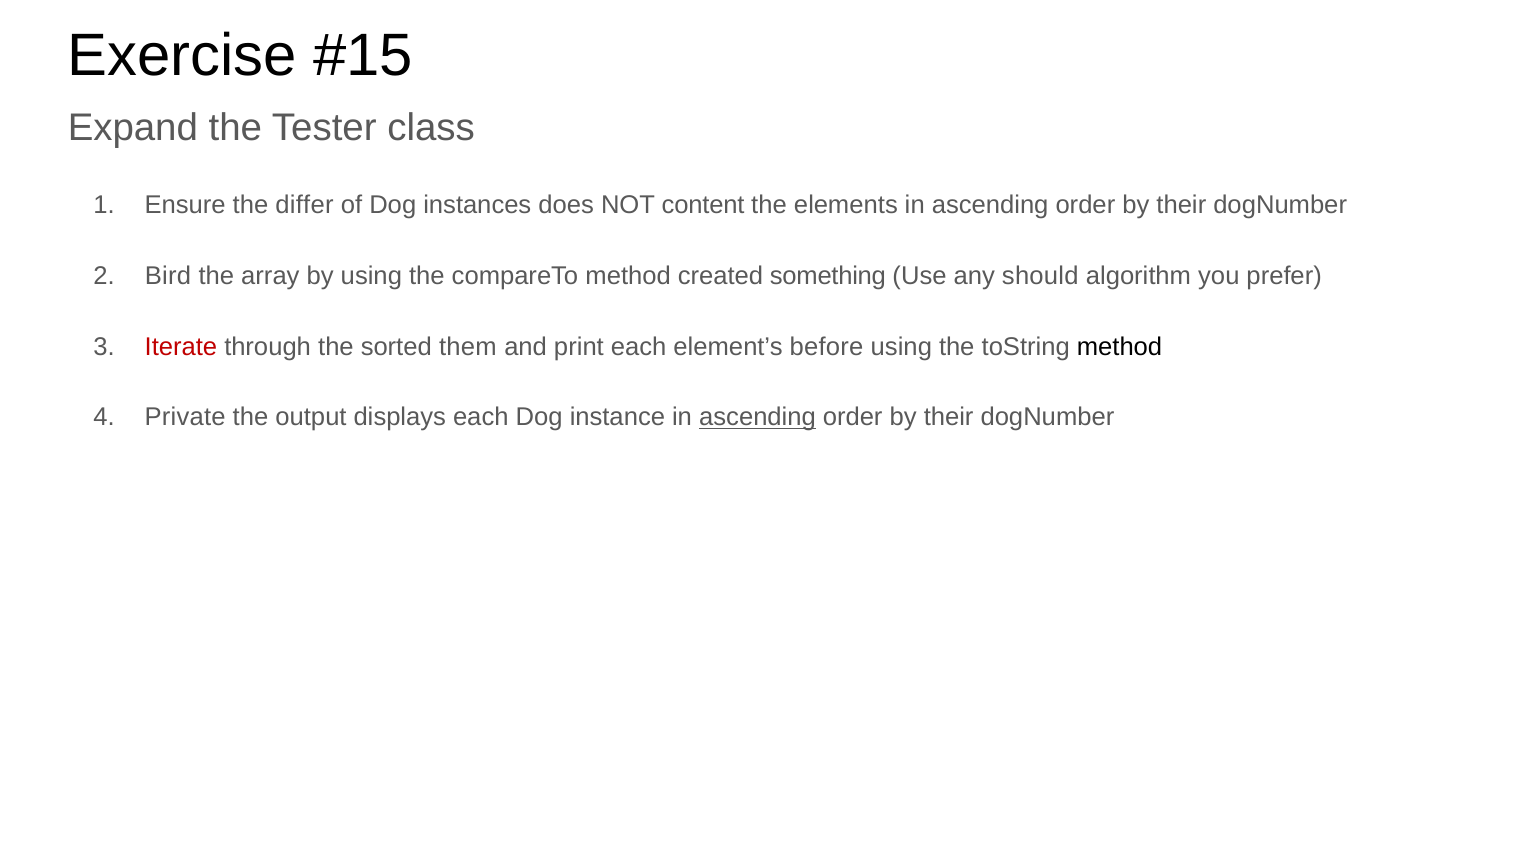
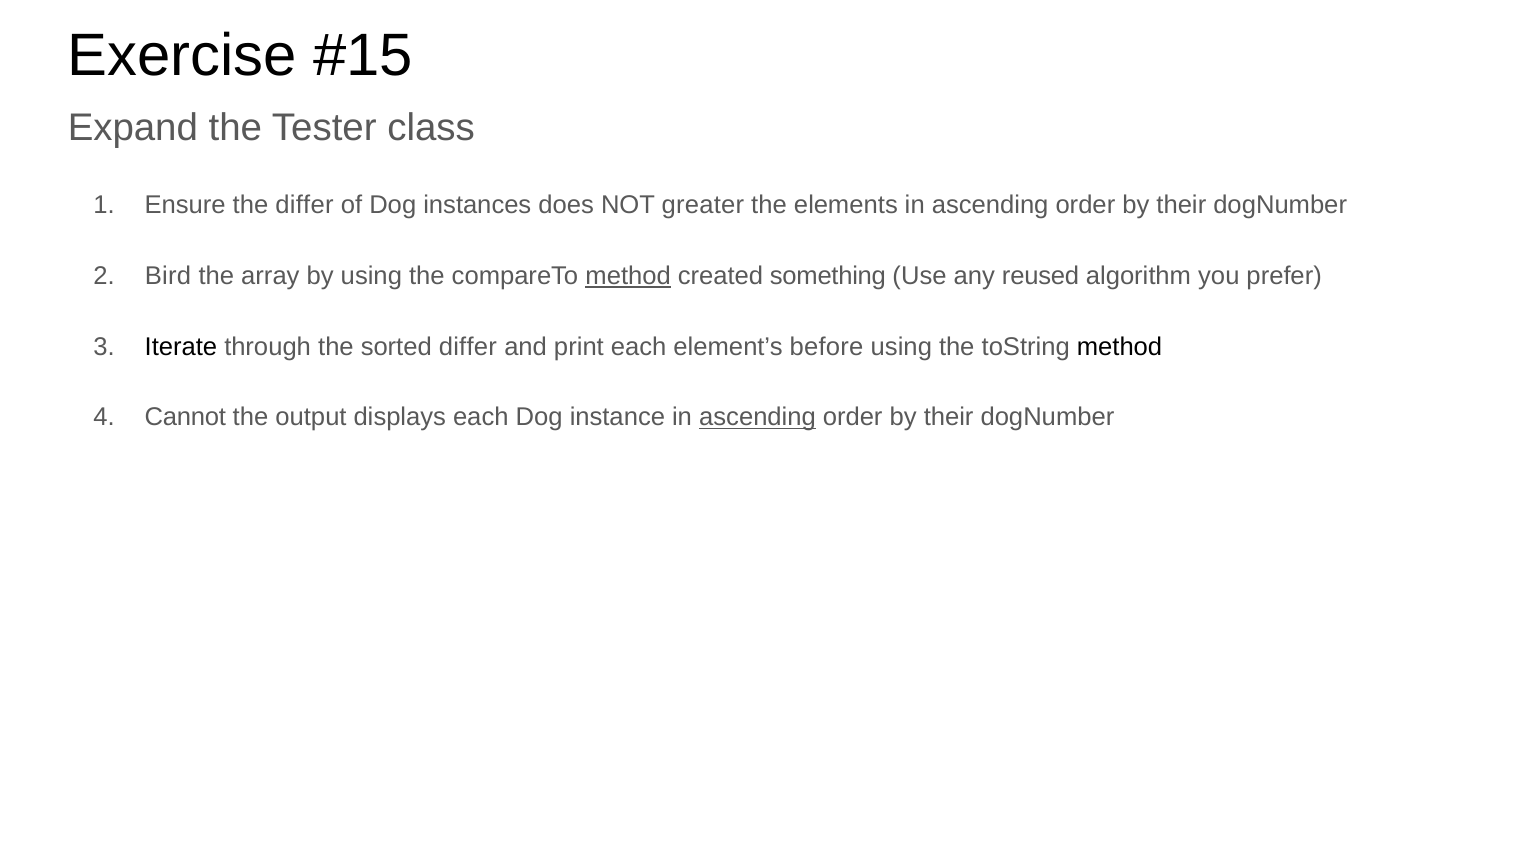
content: content -> greater
method at (628, 276) underline: none -> present
should: should -> reused
Iterate colour: red -> black
sorted them: them -> differ
Private: Private -> Cannot
